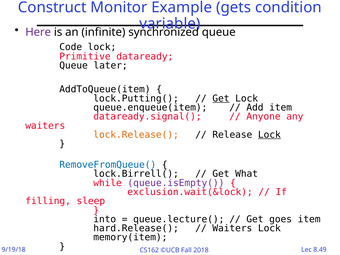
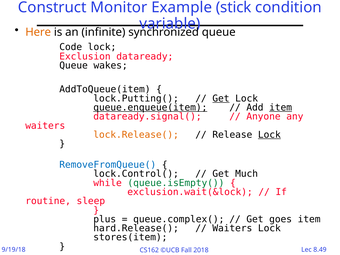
gets: gets -> stick
Here colour: purple -> orange
Primitive: Primitive -> Exclusion
later: later -> wakes
queue.enqueue(item underline: none -> present
item at (281, 107) underline: none -> present
lock.Birrell(: lock.Birrell( -> lock.Control(
What: What -> Much
queue.isEmpty( colour: purple -> green
filling: filling -> routine
into: into -> plus
queue.lecture(: queue.lecture( -> queue.complex(
memory(item: memory(item -> stores(item
